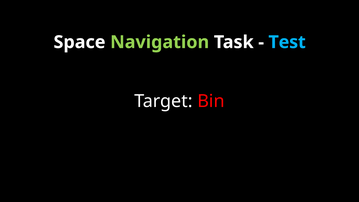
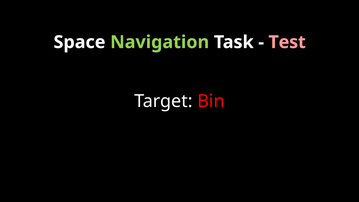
Test colour: light blue -> pink
